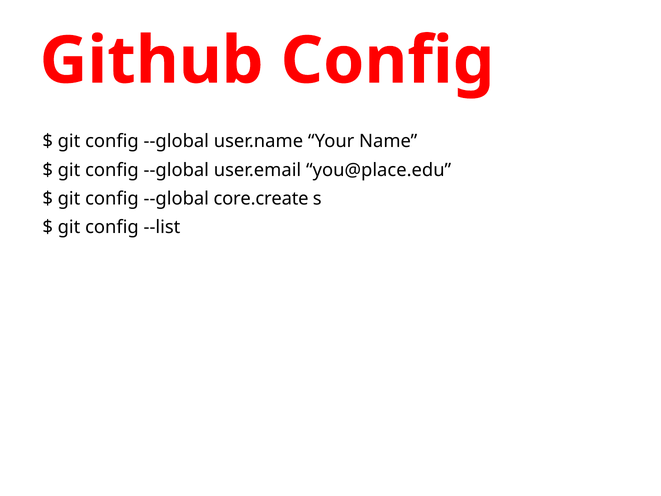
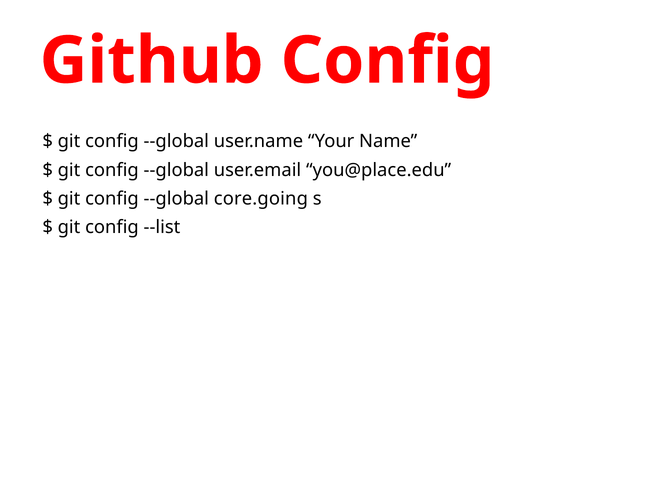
core.create: core.create -> core.going
